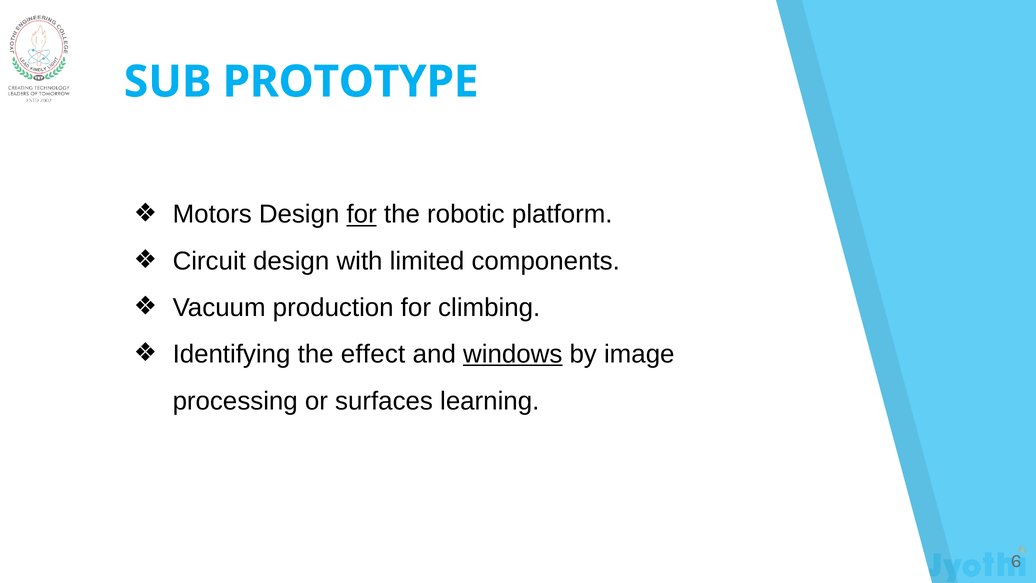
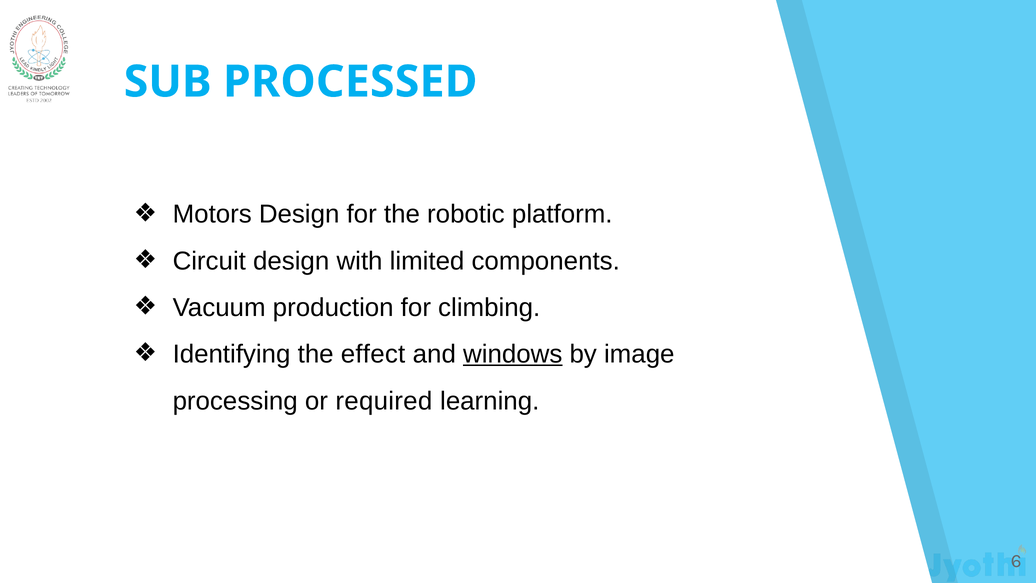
PROTOTYPE: PROTOTYPE -> PROCESSED
for at (362, 214) underline: present -> none
surfaces: surfaces -> required
